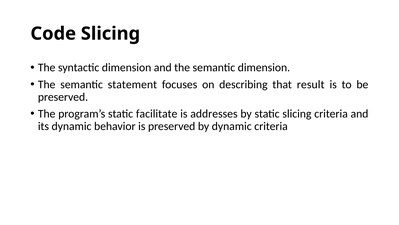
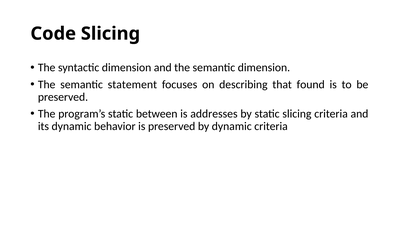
result: result -> found
facilitate: facilitate -> between
